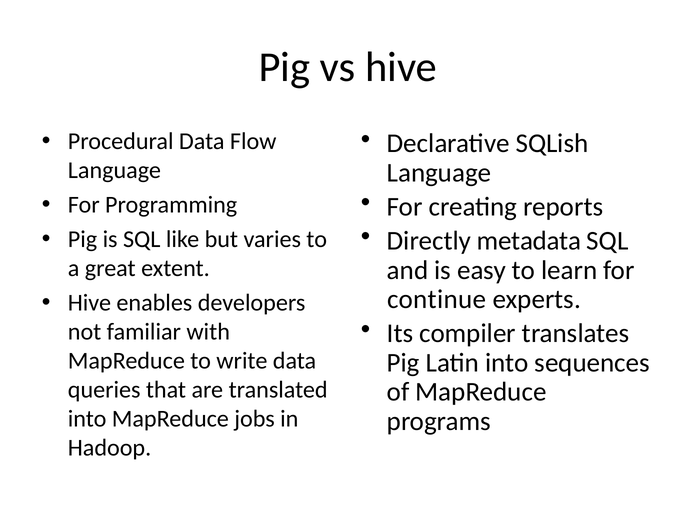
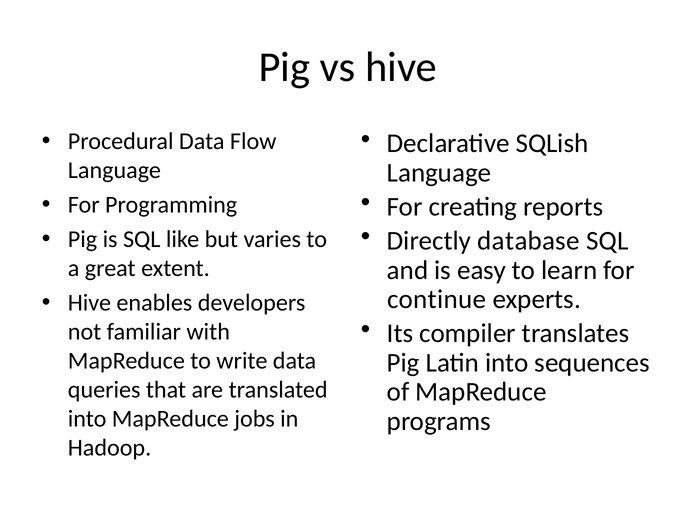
metadata: metadata -> database
